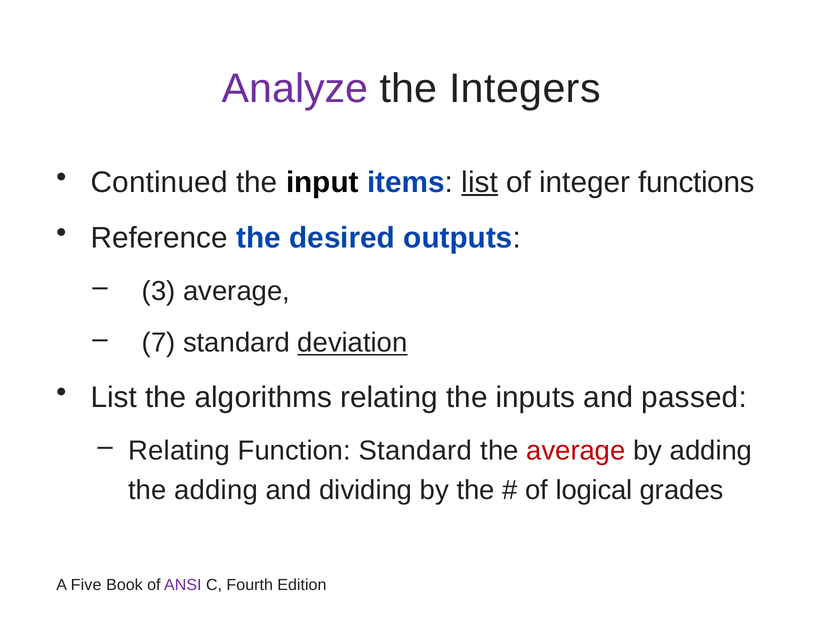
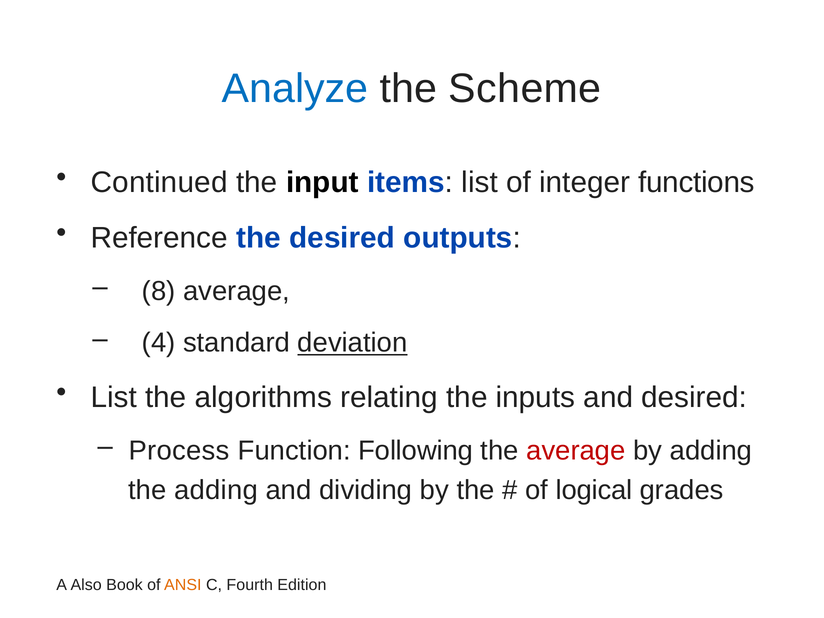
Analyze colour: purple -> blue
Integers: Integers -> Scheme
list at (480, 182) underline: present -> none
3: 3 -> 8
7: 7 -> 4
and passed: passed -> desired
Relating at (179, 450): Relating -> Process
Function Standard: Standard -> Following
Five: Five -> Also
ANSI colour: purple -> orange
